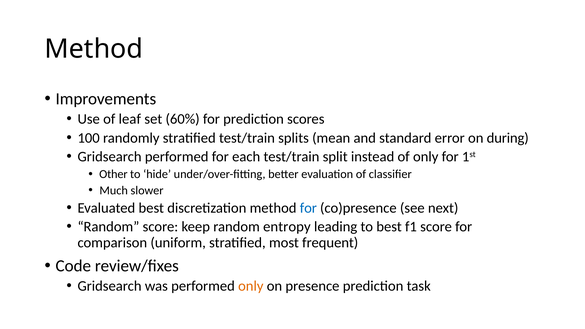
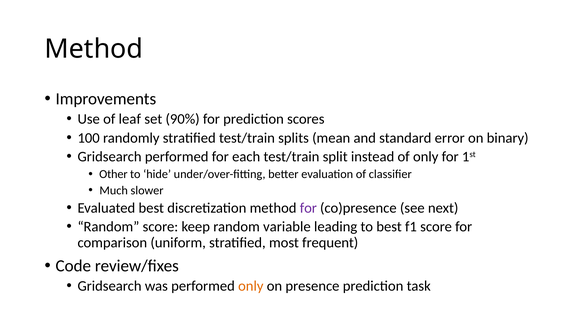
60%: 60% -> 90%
during: during -> binary
for at (308, 208) colour: blue -> purple
entropy: entropy -> variable
